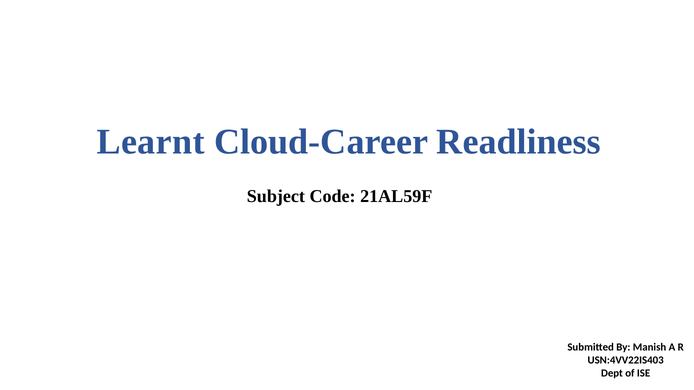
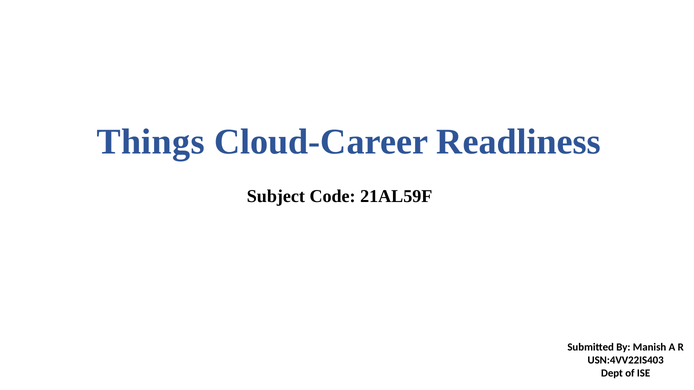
Learnt: Learnt -> Things
